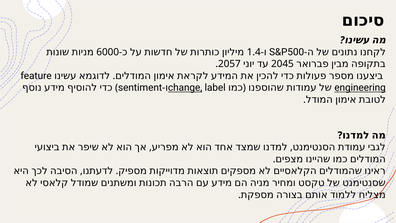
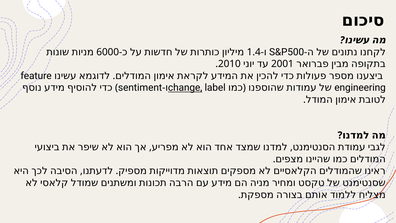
2057: 2057 -> 2010
2045: 2045 -> 2001
engineering underline: present -> none
